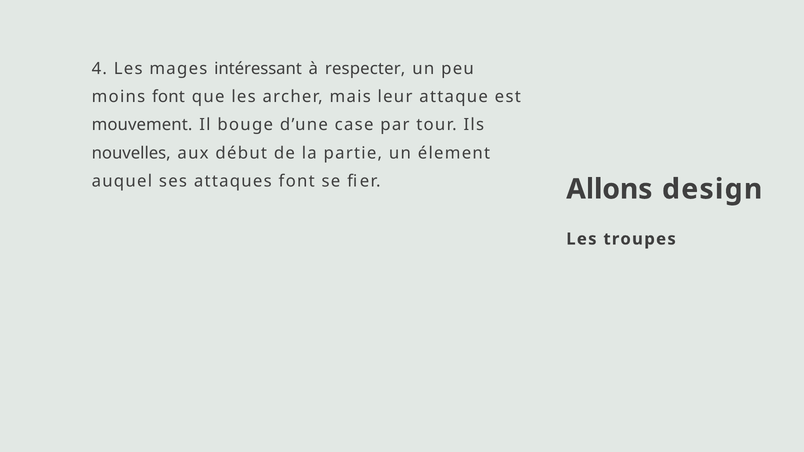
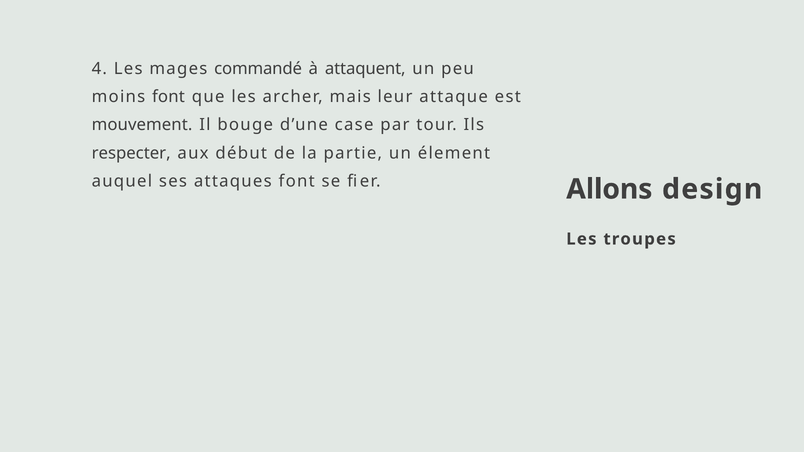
intéressant: intéressant -> commandé
respecter: respecter -> attaquent
nouvelles: nouvelles -> respecter
